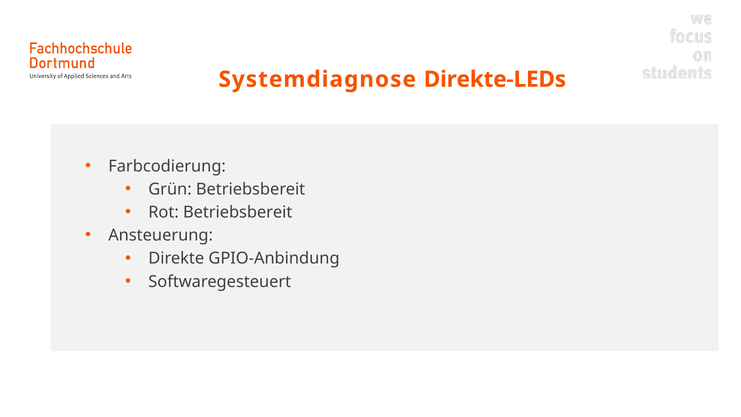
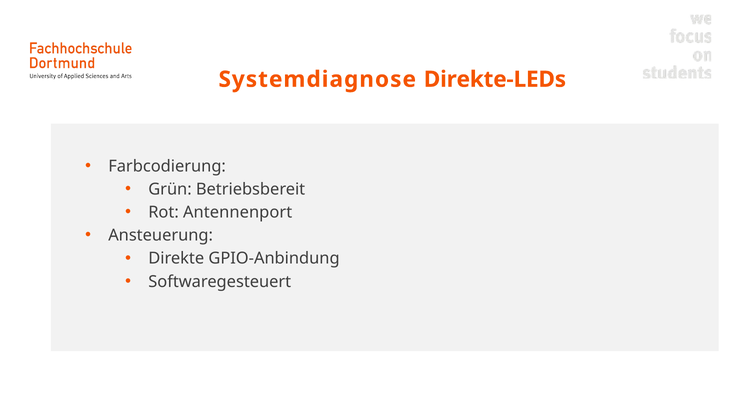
Rot Betriebsbereit: Betriebsbereit -> Antennenport
